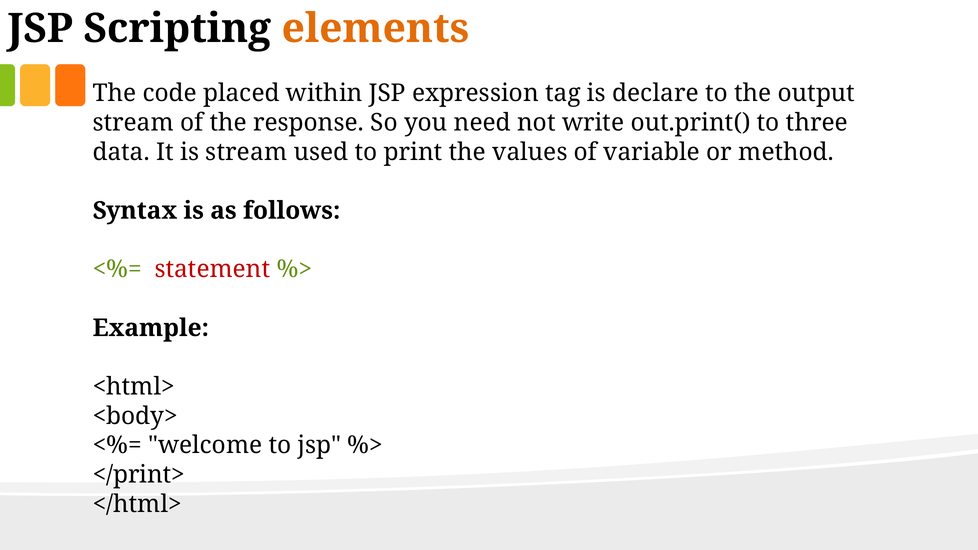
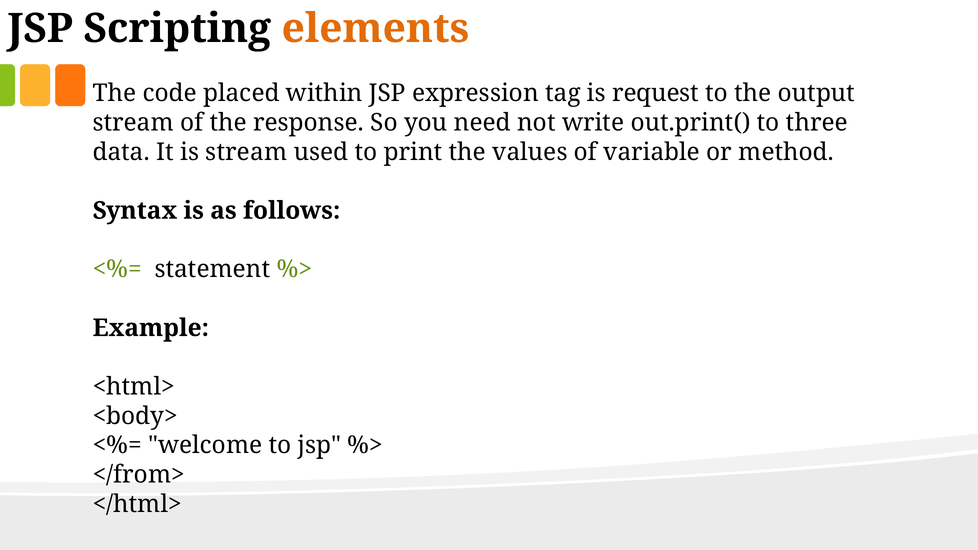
declare: declare -> request
statement colour: red -> black
</print>: </print> -> </from>
